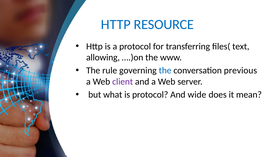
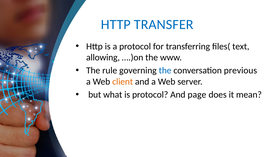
RESOURCE: RESOURCE -> TRANSFER
client colour: purple -> orange
wide: wide -> page
